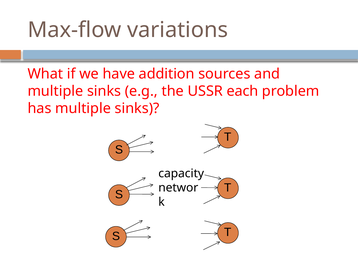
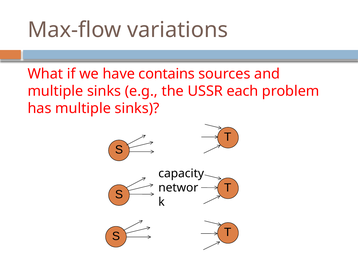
addition: addition -> contains
